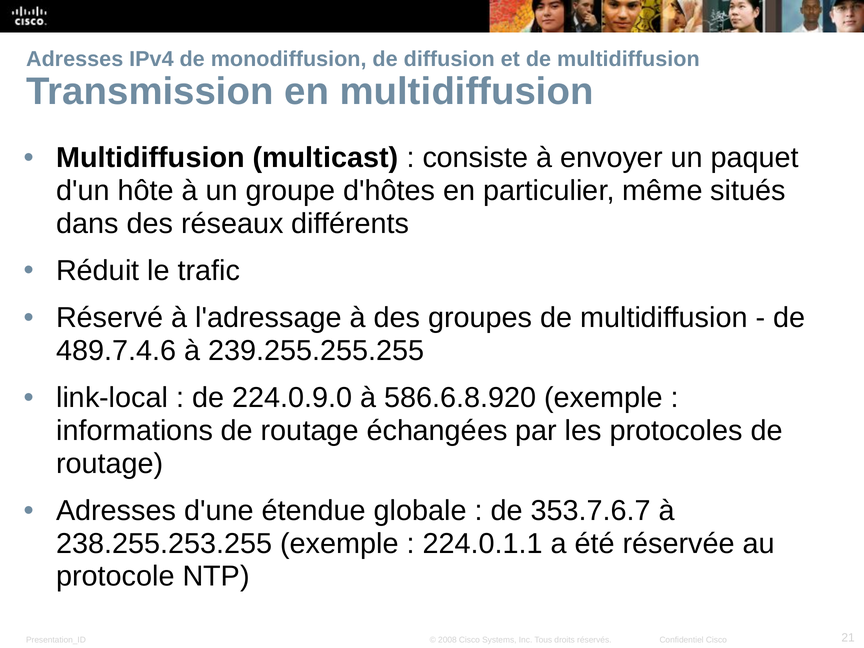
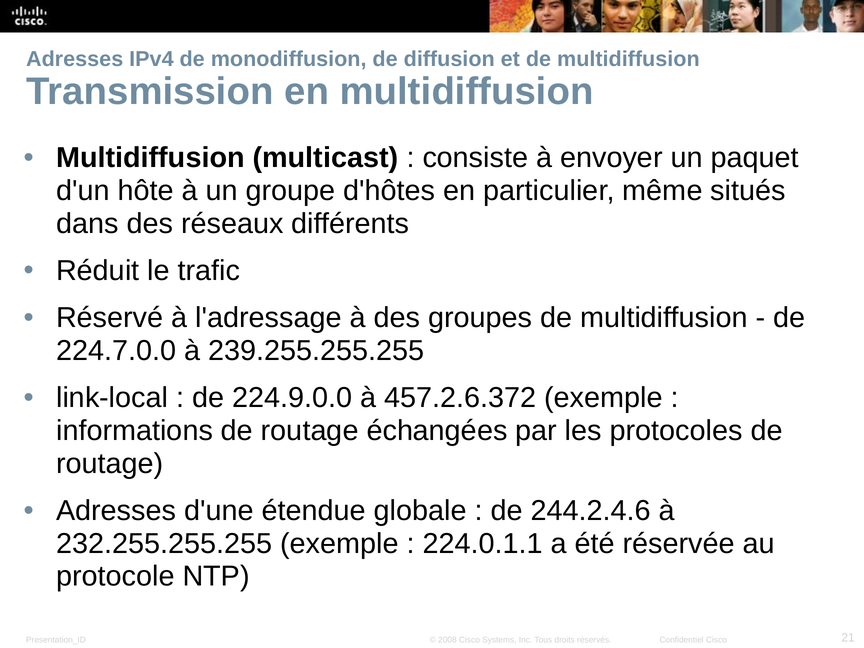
489.7.4.6: 489.7.4.6 -> 224.7.0.0
224.0.9.0: 224.0.9.0 -> 224.9.0.0
586.6.8.920: 586.6.8.920 -> 457.2.6.372
353.7.6.7: 353.7.6.7 -> 244.2.4.6
238.255.253.255: 238.255.253.255 -> 232.255.255.255
